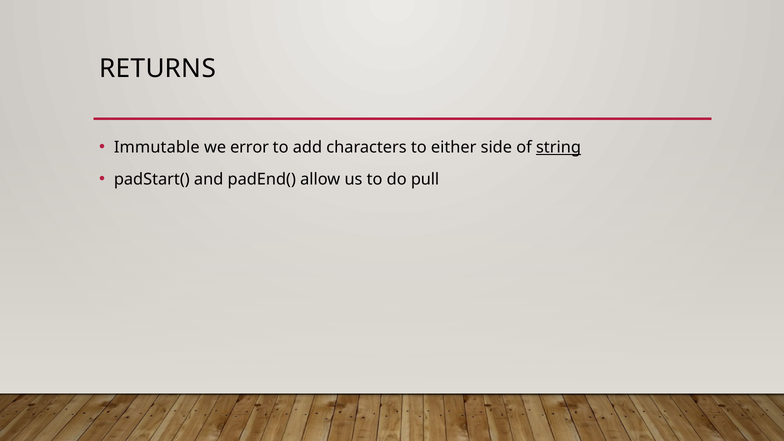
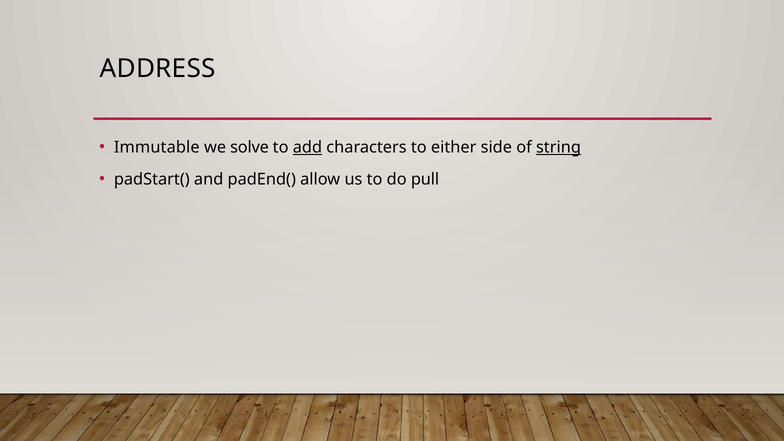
RETURNS: RETURNS -> ADDRESS
error: error -> solve
add underline: none -> present
